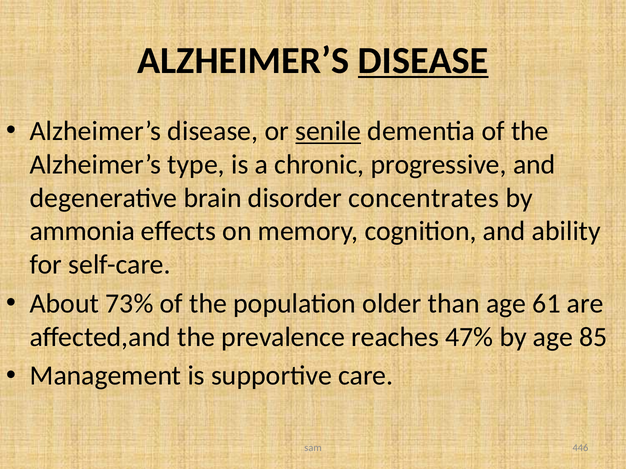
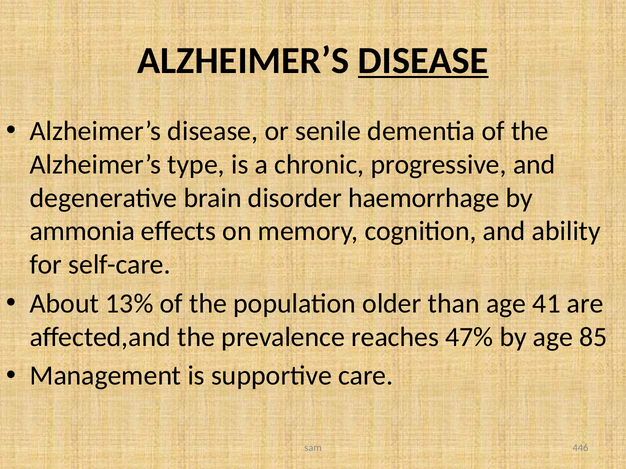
senile underline: present -> none
concentrates: concentrates -> haemorrhage
73%: 73% -> 13%
61: 61 -> 41
